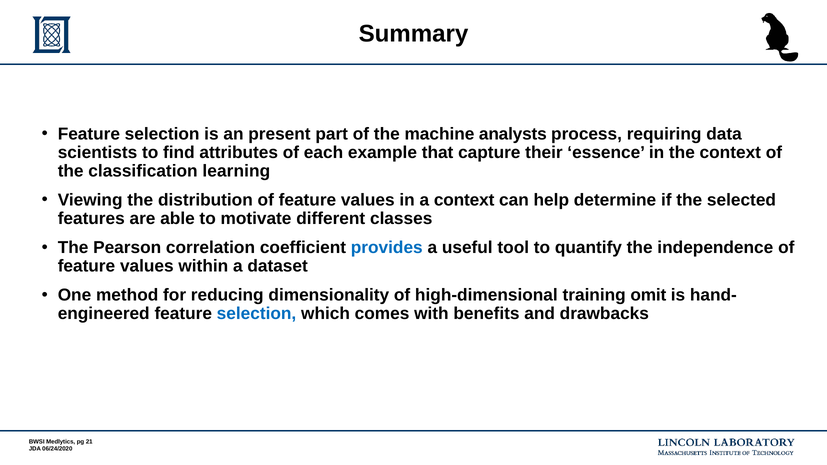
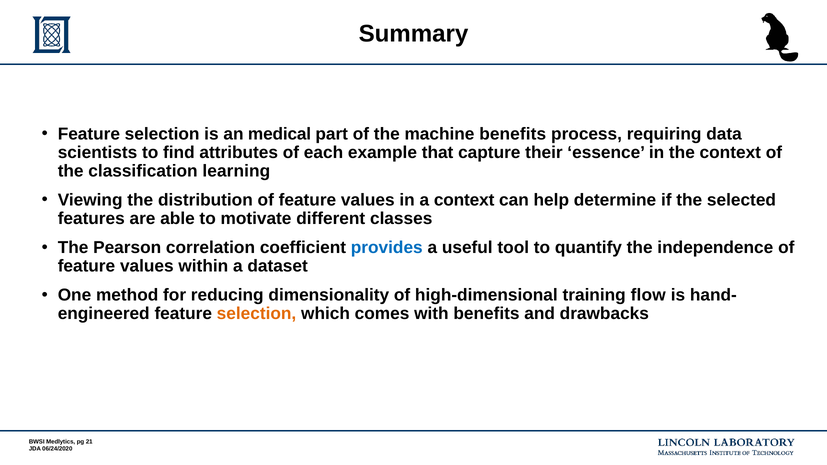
present: present -> medical
machine analysts: analysts -> benefits
omit: omit -> flow
selection at (256, 314) colour: blue -> orange
